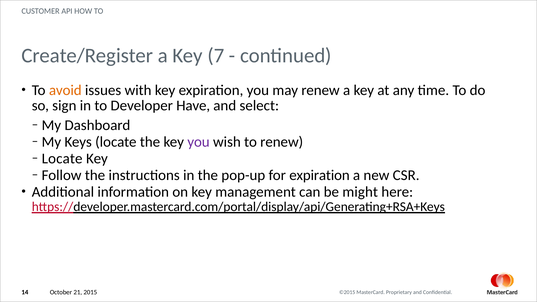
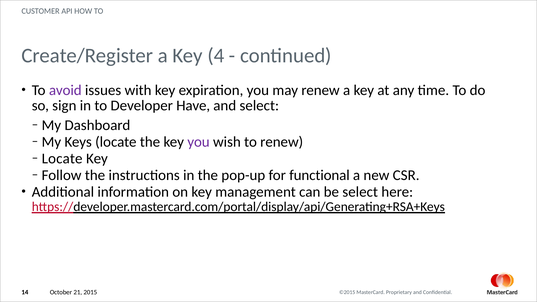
7: 7 -> 4
avoid colour: orange -> purple
for expiration: expiration -> functional
be might: might -> select
